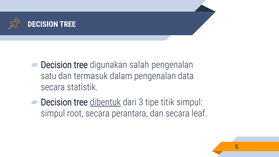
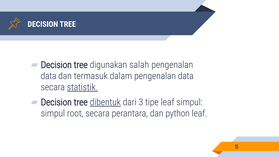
satu at (49, 76): satu -> data
statistik underline: none -> present
tipe titik: titik -> leaf
dan secara: secara -> python
